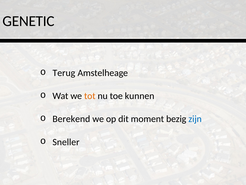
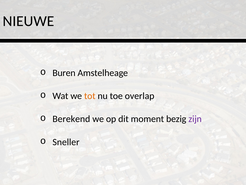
GENETIC: GENETIC -> NIEUWE
Terug: Terug -> Buren
kunnen: kunnen -> overlap
zijn colour: blue -> purple
